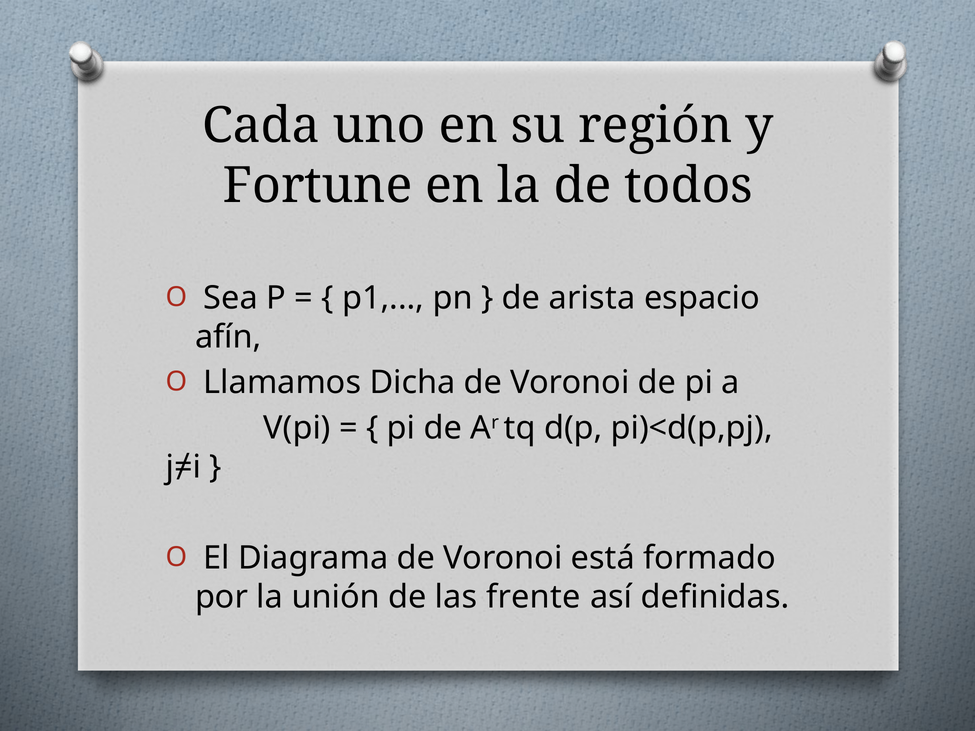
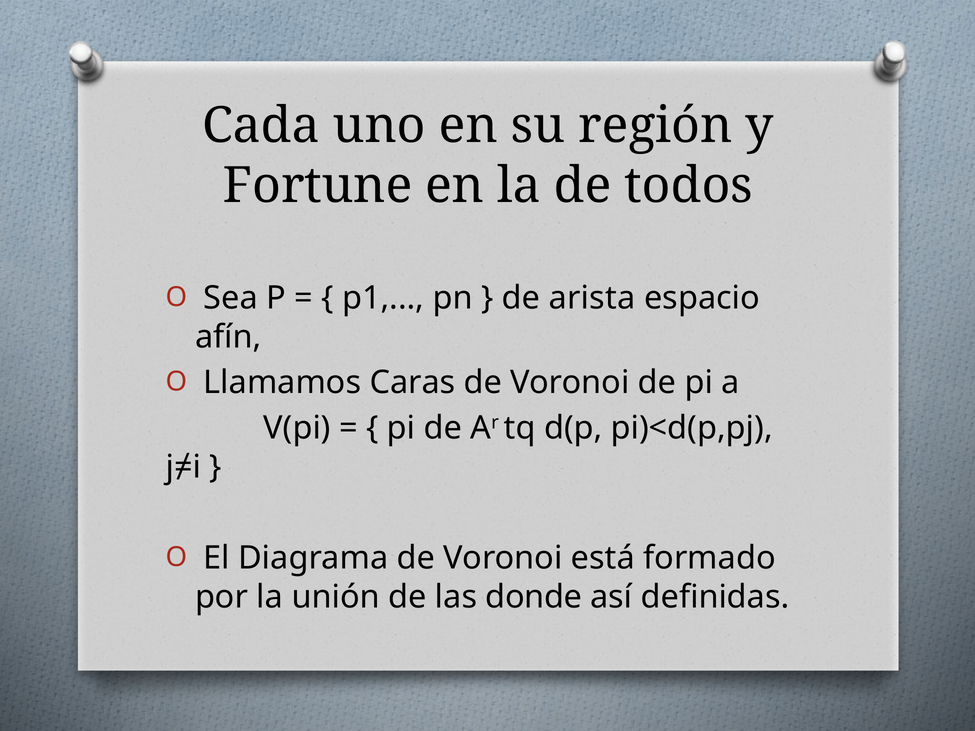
Dicha: Dicha -> Caras
frente: frente -> donde
